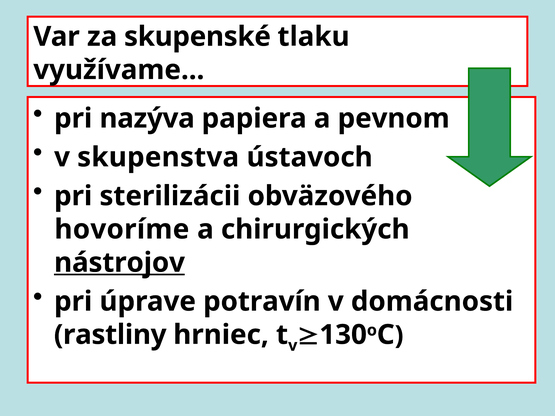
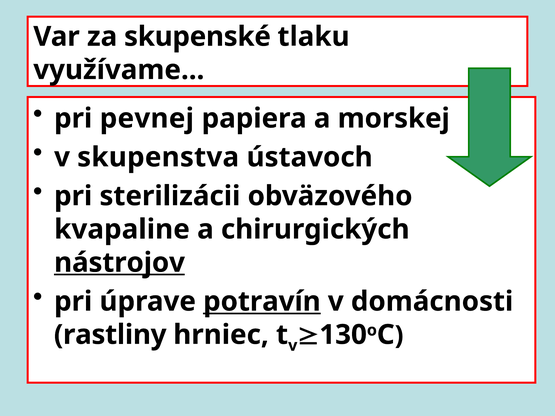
nazýva: nazýva -> pevnej
pevnom: pevnom -> morskej
hovoríme: hovoríme -> kvapaline
potravín underline: none -> present
